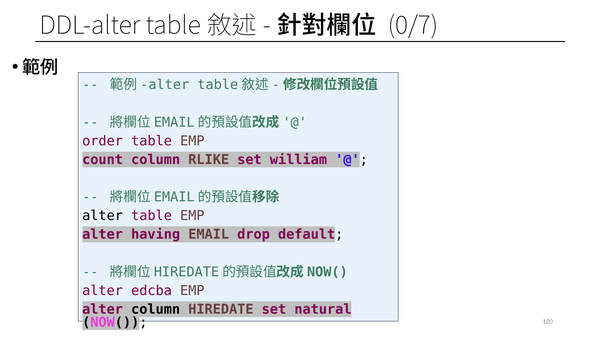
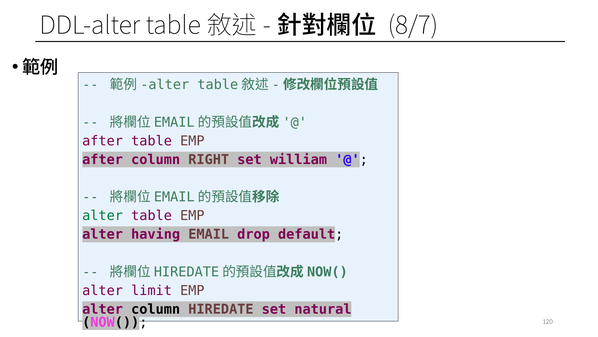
0/7: 0/7 -> 8/7
order at (103, 141): order -> after
count at (103, 159): count -> after
RLIKE: RLIKE -> RIGHT
alter at (103, 215) colour: black -> green
edcba: edcba -> limit
